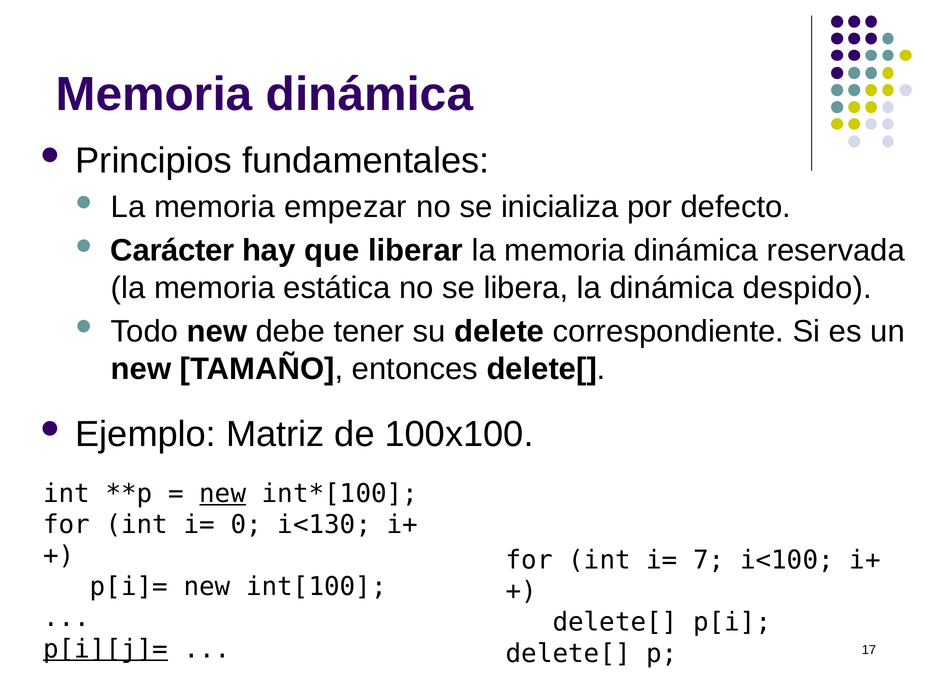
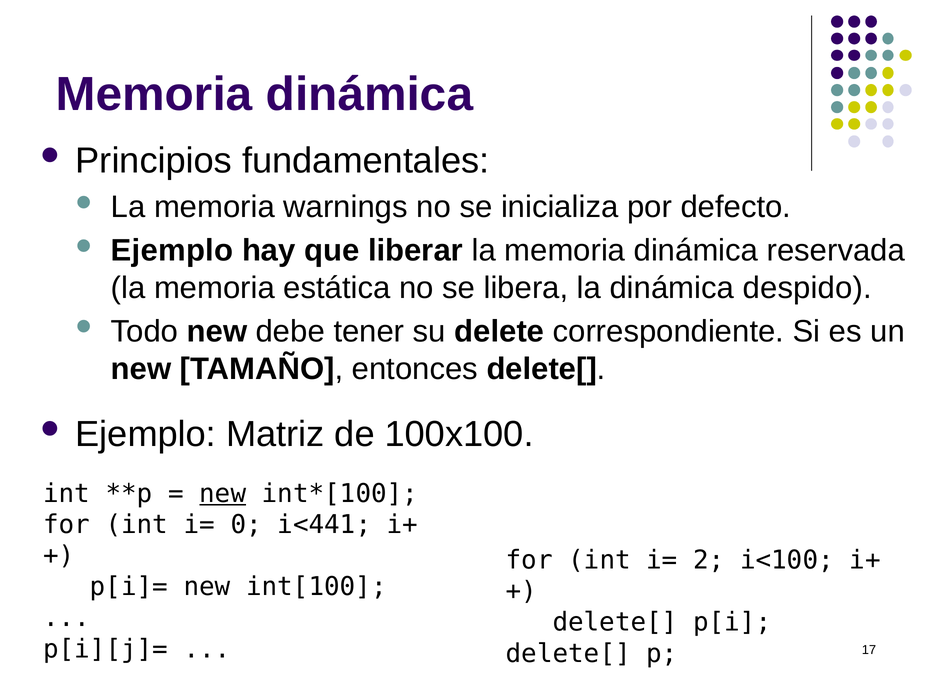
empezar: empezar -> warnings
Carácter at (172, 251): Carácter -> Ejemplo
i<130: i<130 -> i<441
7: 7 -> 2
p[i][j]= underline: present -> none
